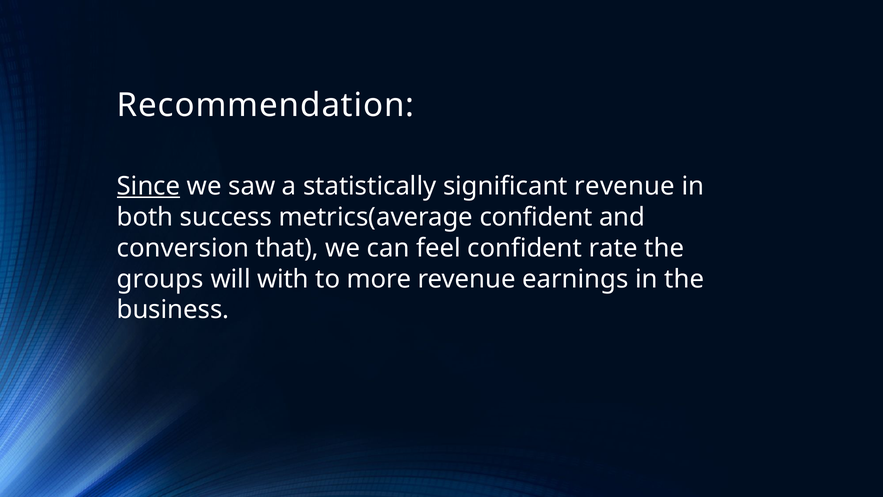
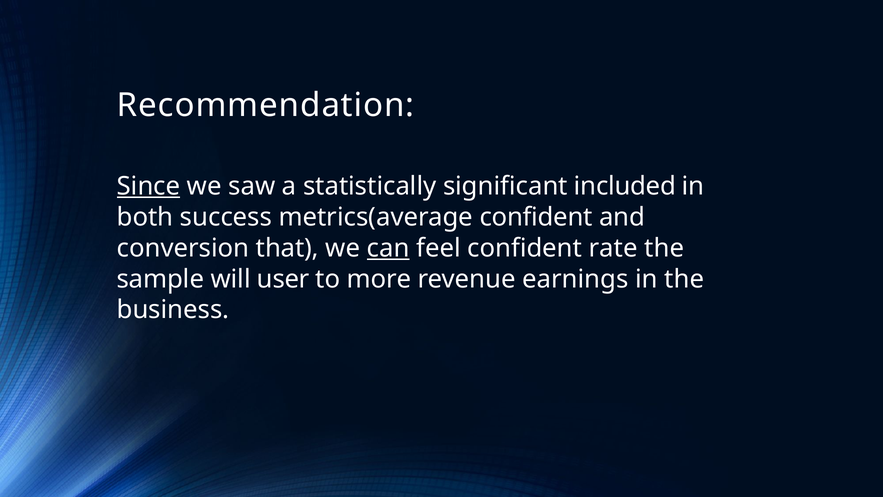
significant revenue: revenue -> included
can underline: none -> present
groups: groups -> sample
with: with -> user
